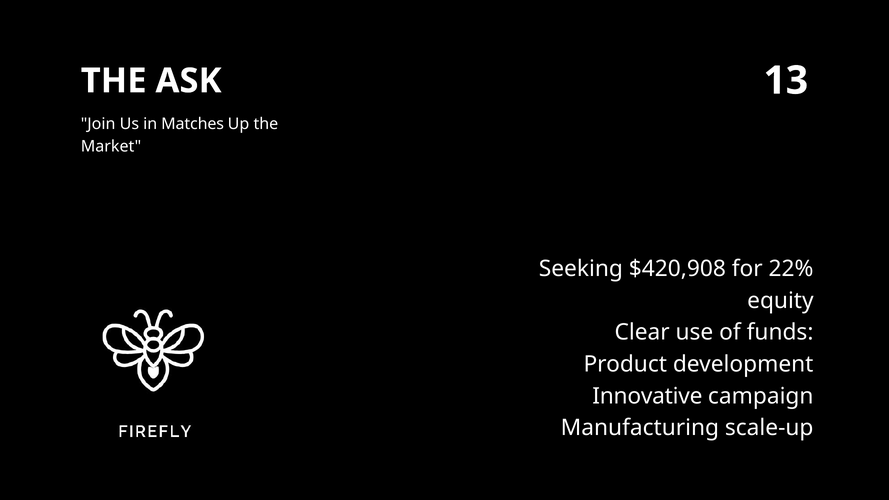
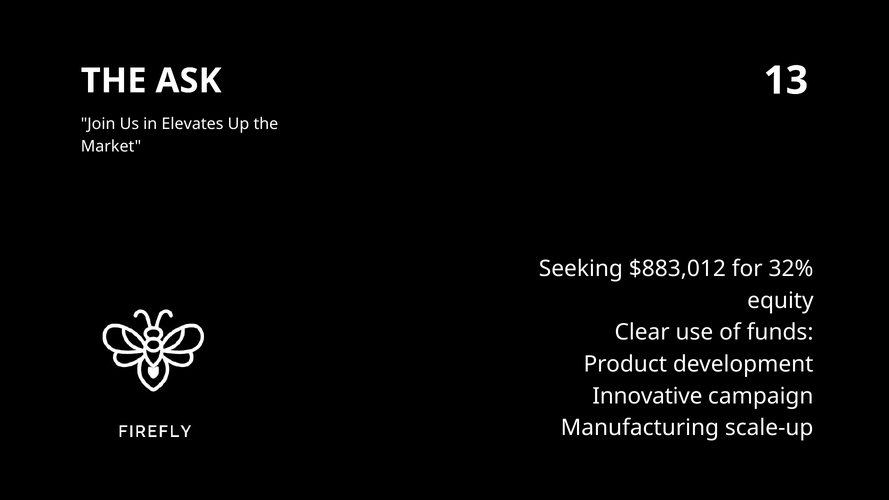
Matches: Matches -> Elevates
$420,908: $420,908 -> $883,012
22%: 22% -> 32%
